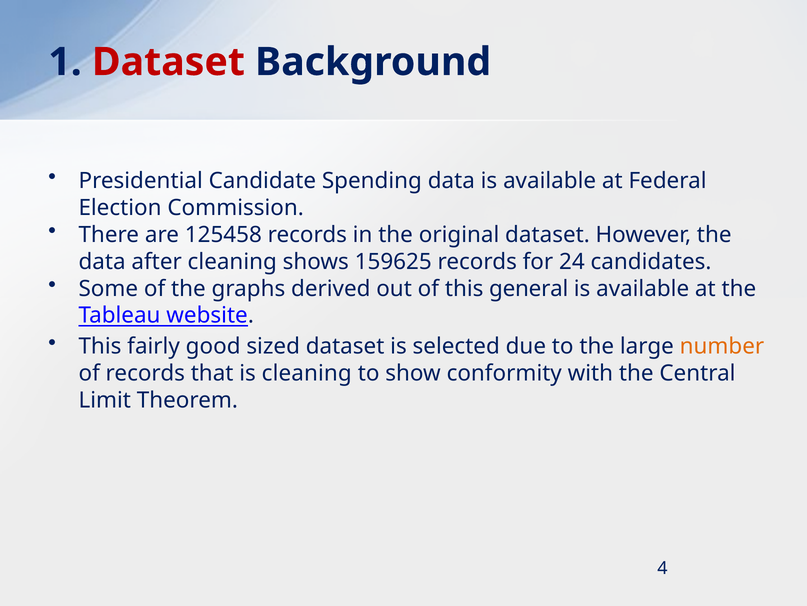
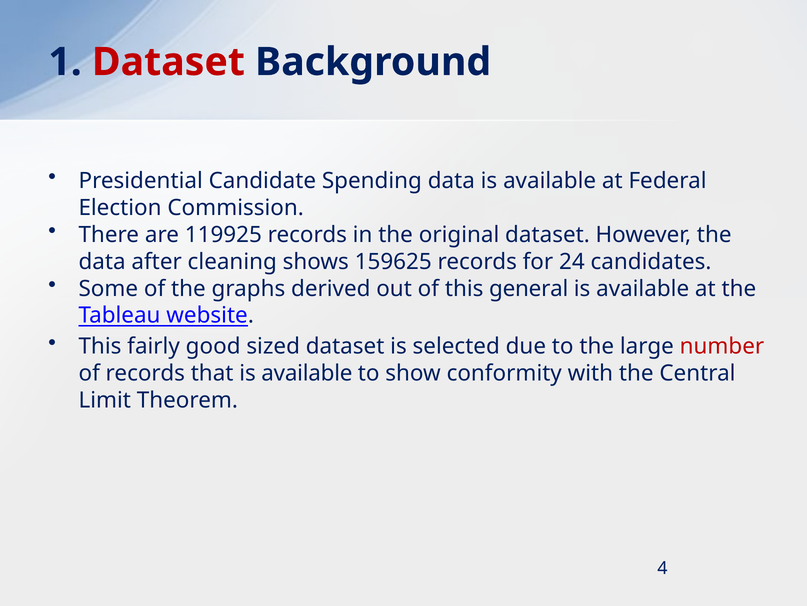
125458: 125458 -> 119925
number colour: orange -> red
that is cleaning: cleaning -> available
